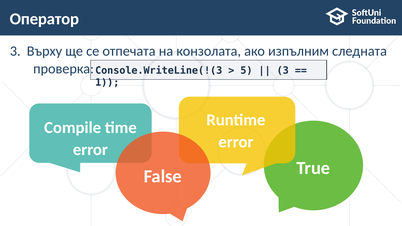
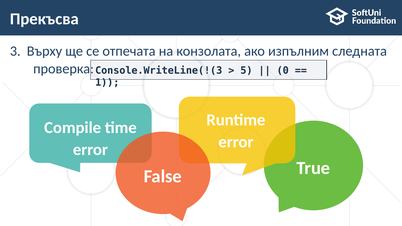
Оператор: Оператор -> Прекъсва
3 at (283, 71): 3 -> 0
